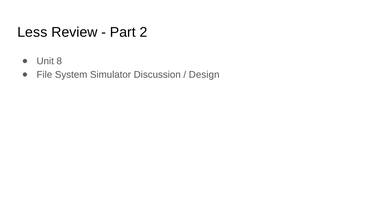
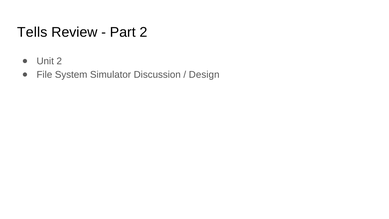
Less: Less -> Tells
Unit 8: 8 -> 2
